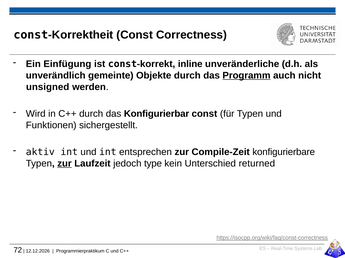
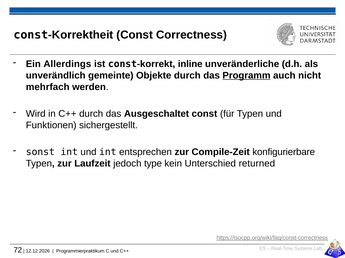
Einfügung: Einfügung -> Allerdings
unsigned: unsigned -> mehrfach
Konfigurierbar: Konfigurierbar -> Ausgeschaltet
aktiv: aktiv -> sonst
zur at (64, 164) underline: present -> none
